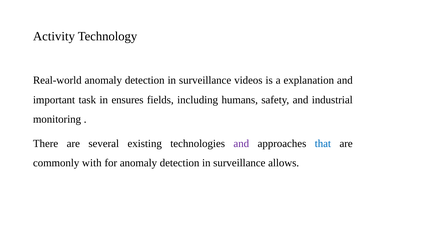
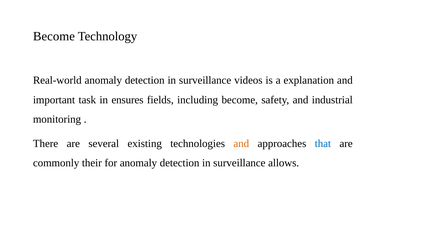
Activity at (54, 36): Activity -> Become
including humans: humans -> become
and at (241, 143) colour: purple -> orange
with: with -> their
